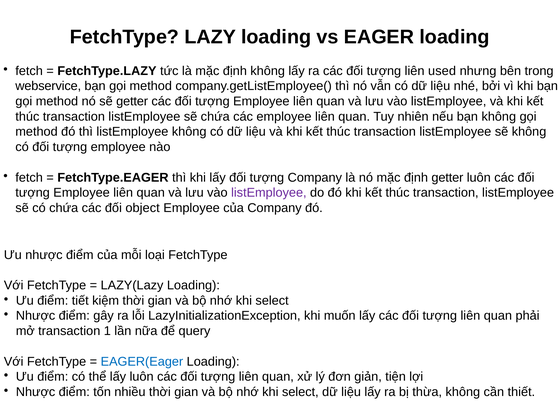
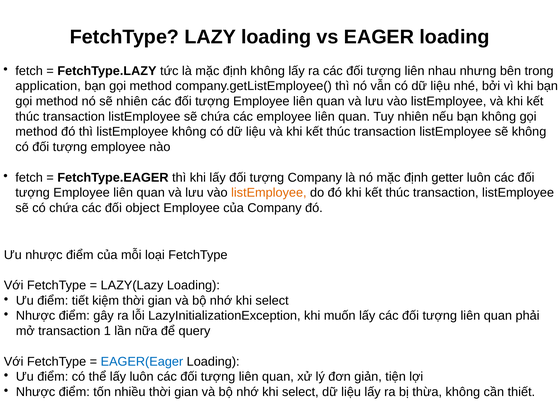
used: used -> nhau
webservice: webservice -> application
sẽ getter: getter -> nhiên
listEmployee at (269, 193) colour: purple -> orange
